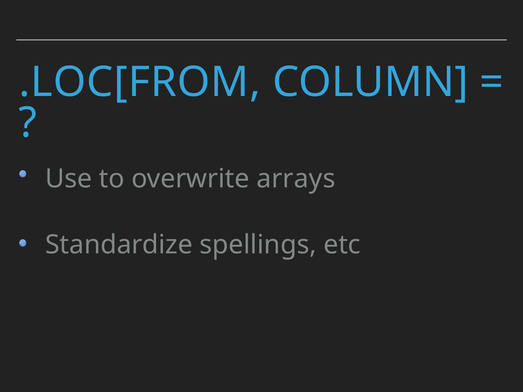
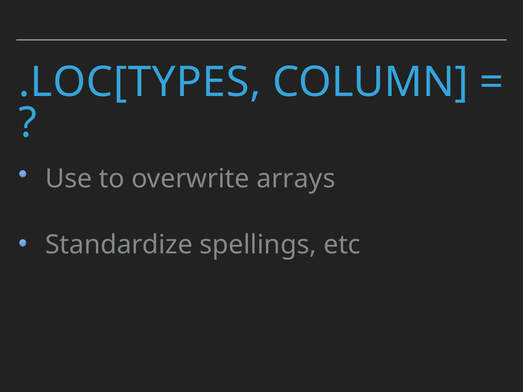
.LOC[FROM: .LOC[FROM -> .LOC[TYPES
